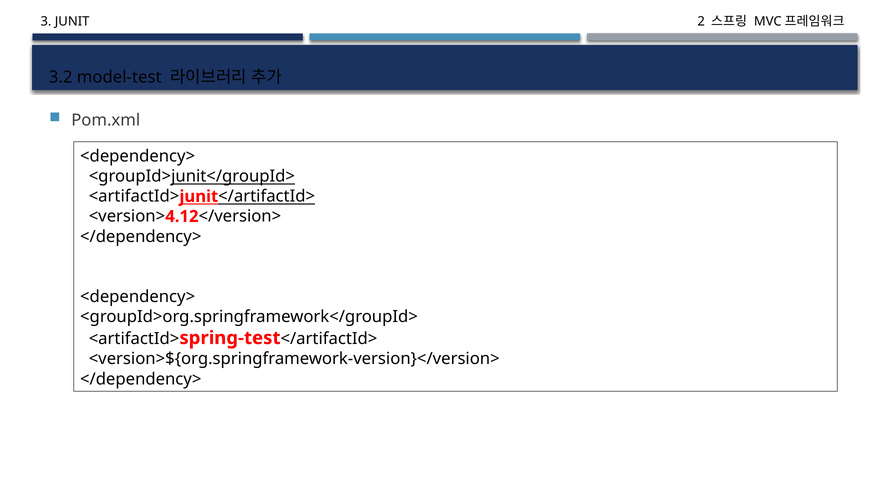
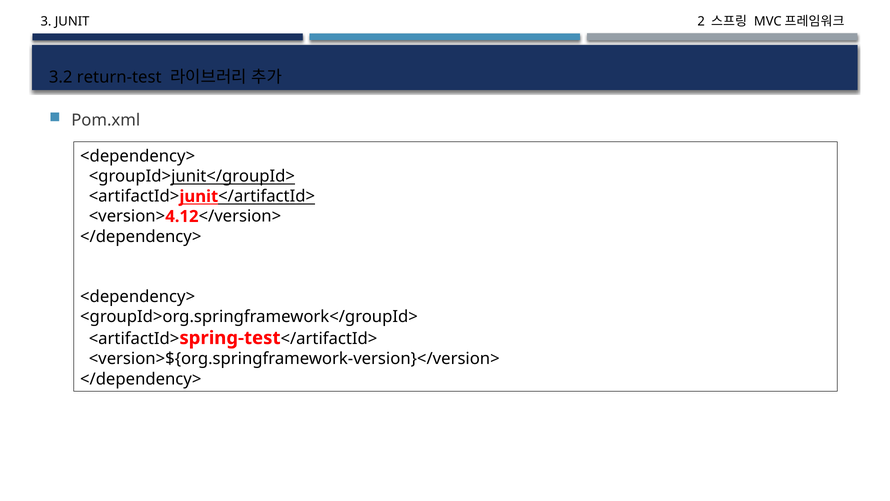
model-test: model-test -> return-test
